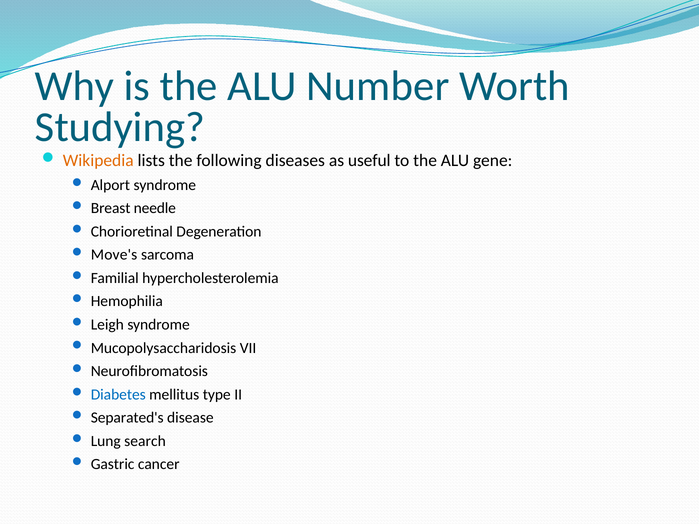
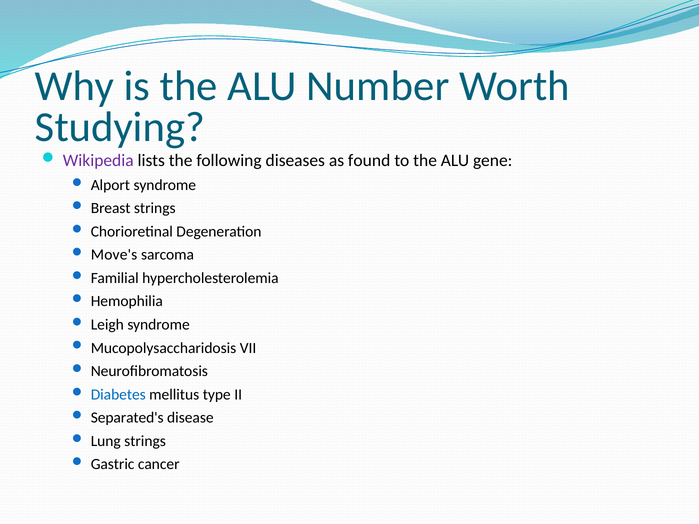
Wikipedia colour: orange -> purple
useful: useful -> found
Breast needle: needle -> strings
Lung search: search -> strings
